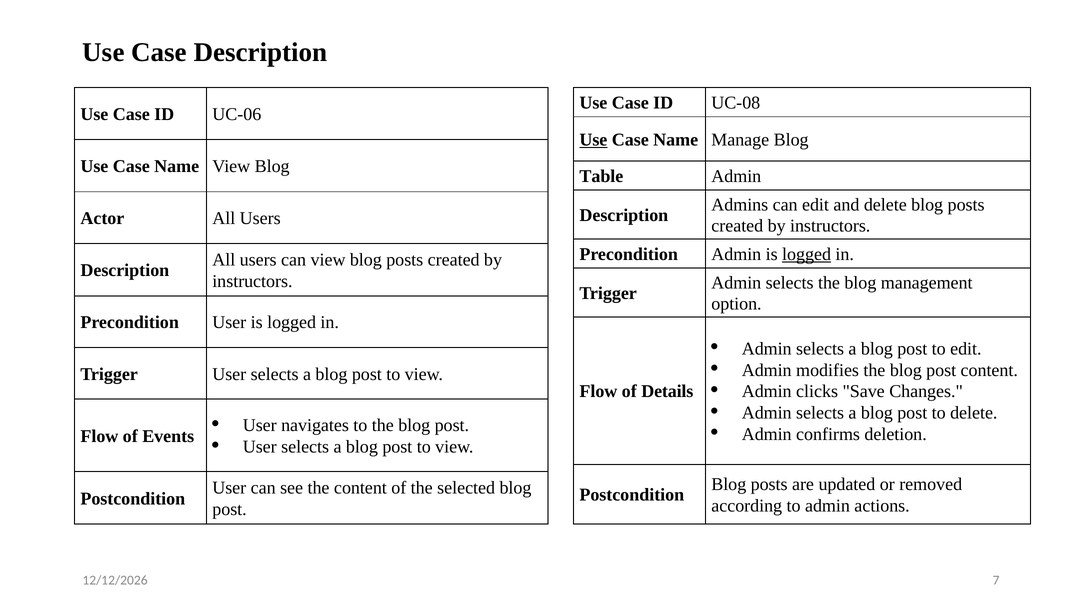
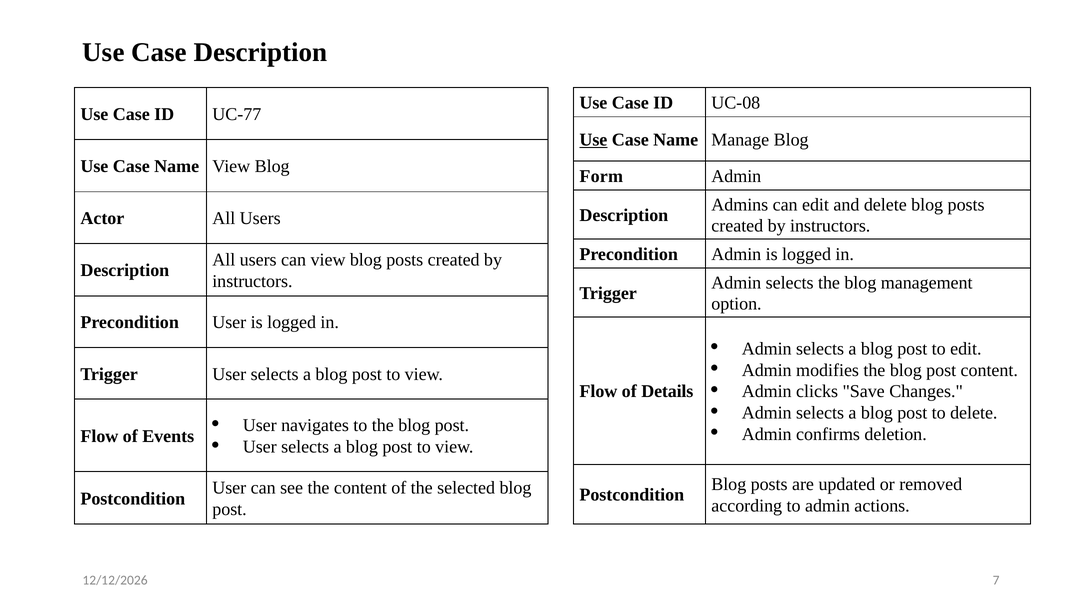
UC-06: UC-06 -> UC-77
Table: Table -> Form
logged at (807, 255) underline: present -> none
